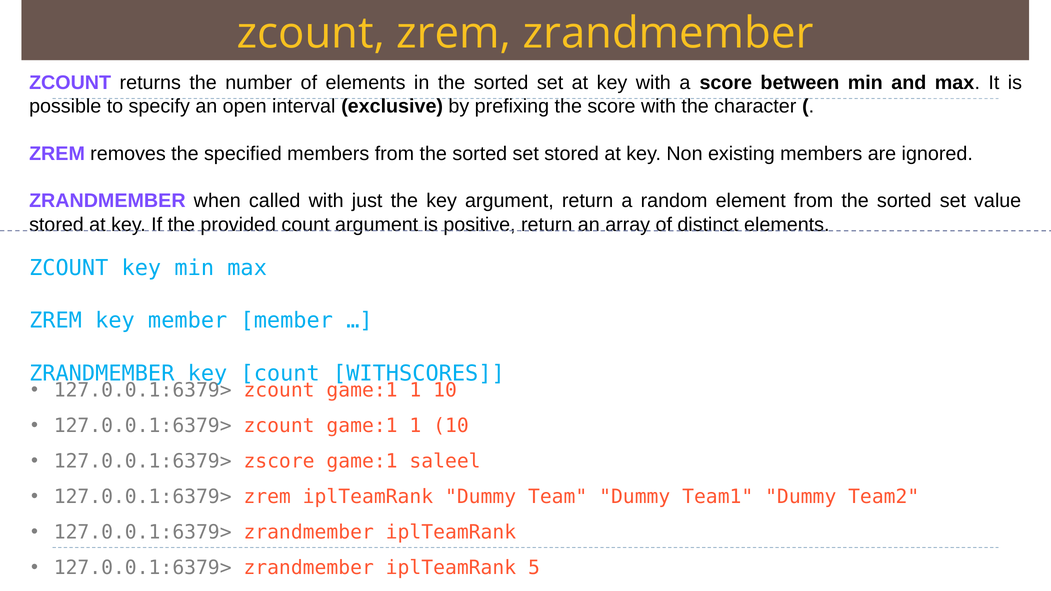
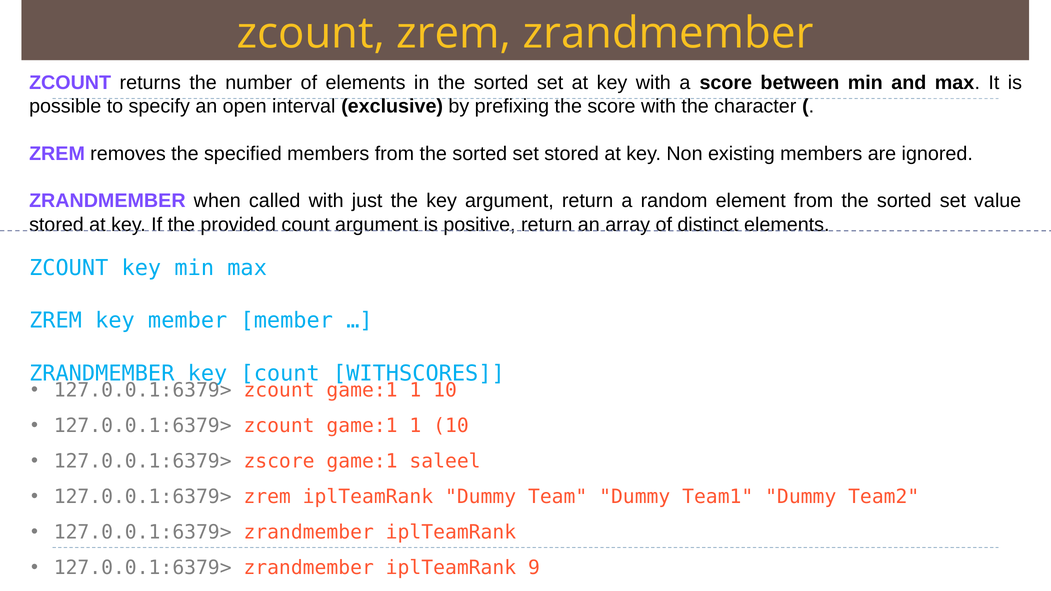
5: 5 -> 9
